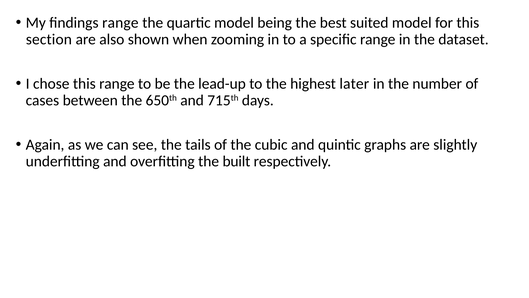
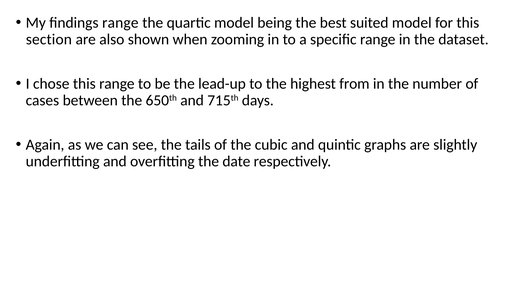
later: later -> from
built: built -> date
